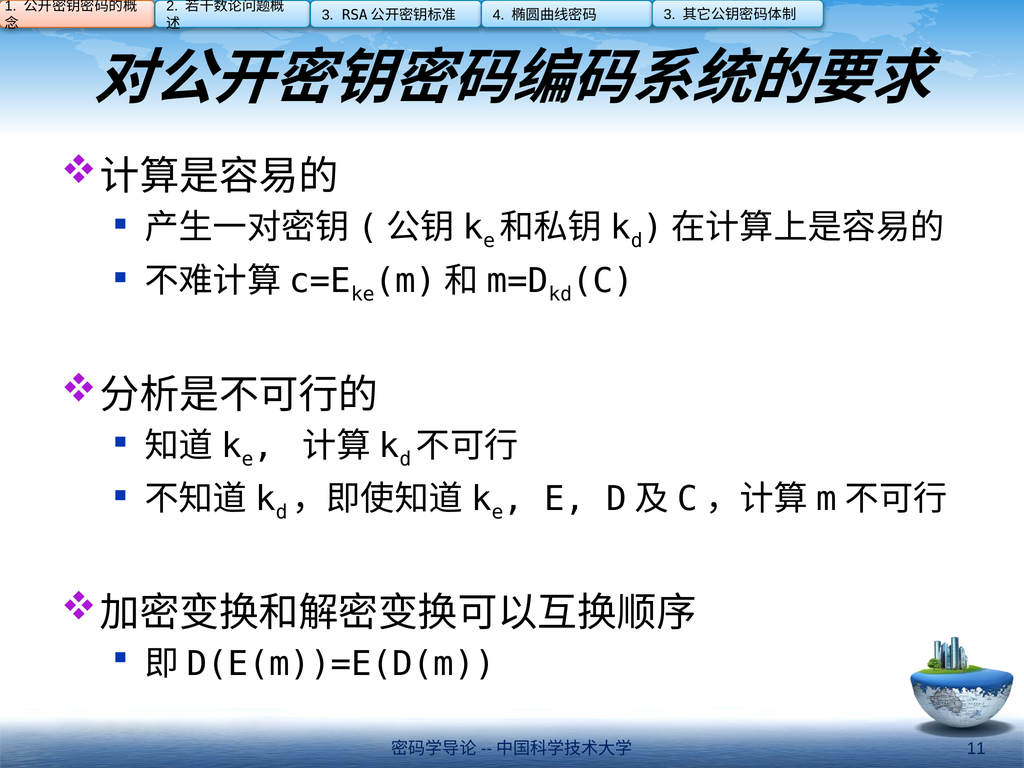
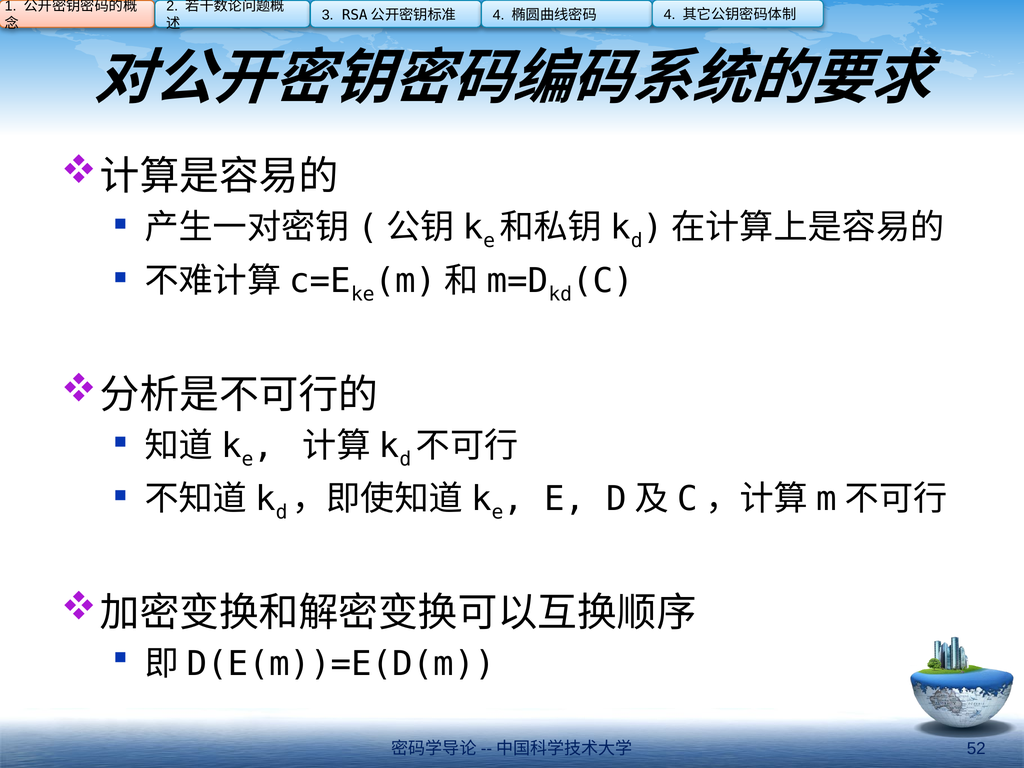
3 at (670, 14): 3 -> 4
11: 11 -> 52
